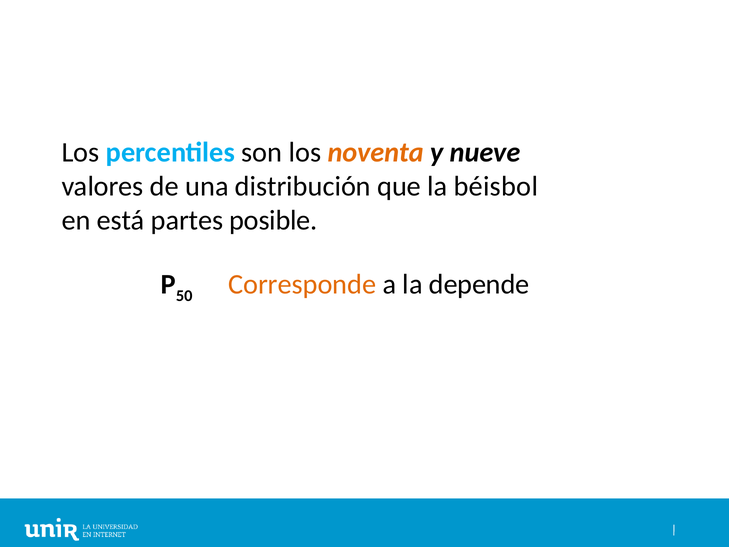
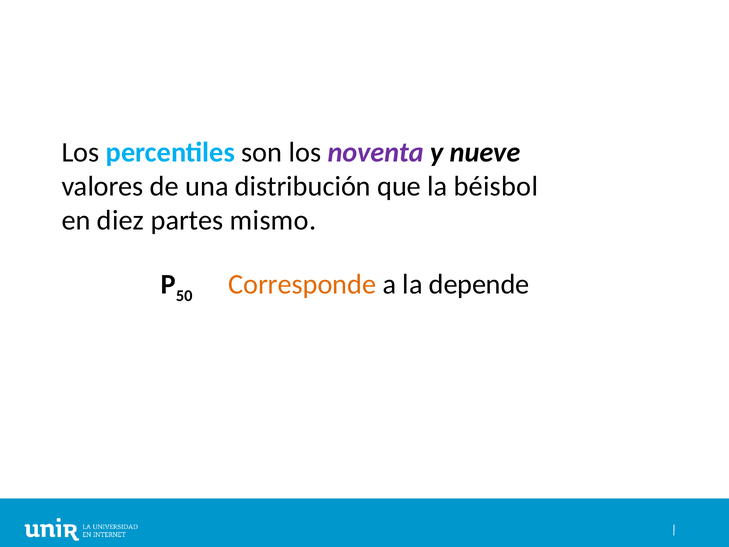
noventa colour: orange -> purple
está: está -> diez
posible: posible -> mismo
